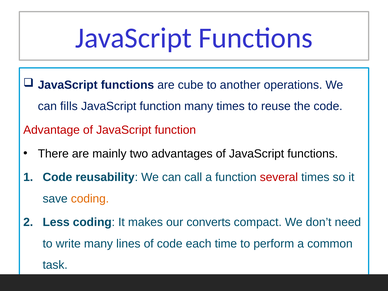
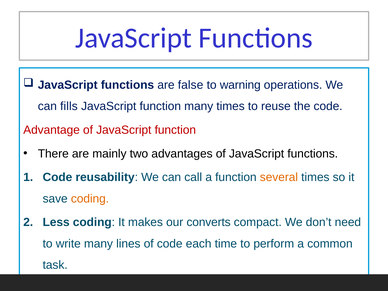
cube: cube -> false
another: another -> warning
several colour: red -> orange
